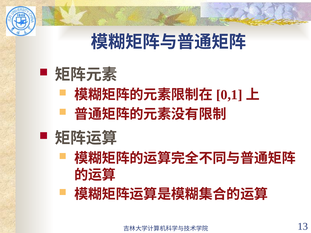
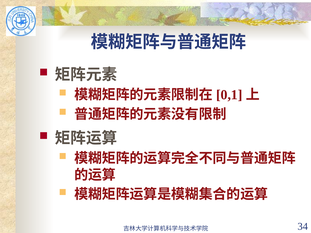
13: 13 -> 34
